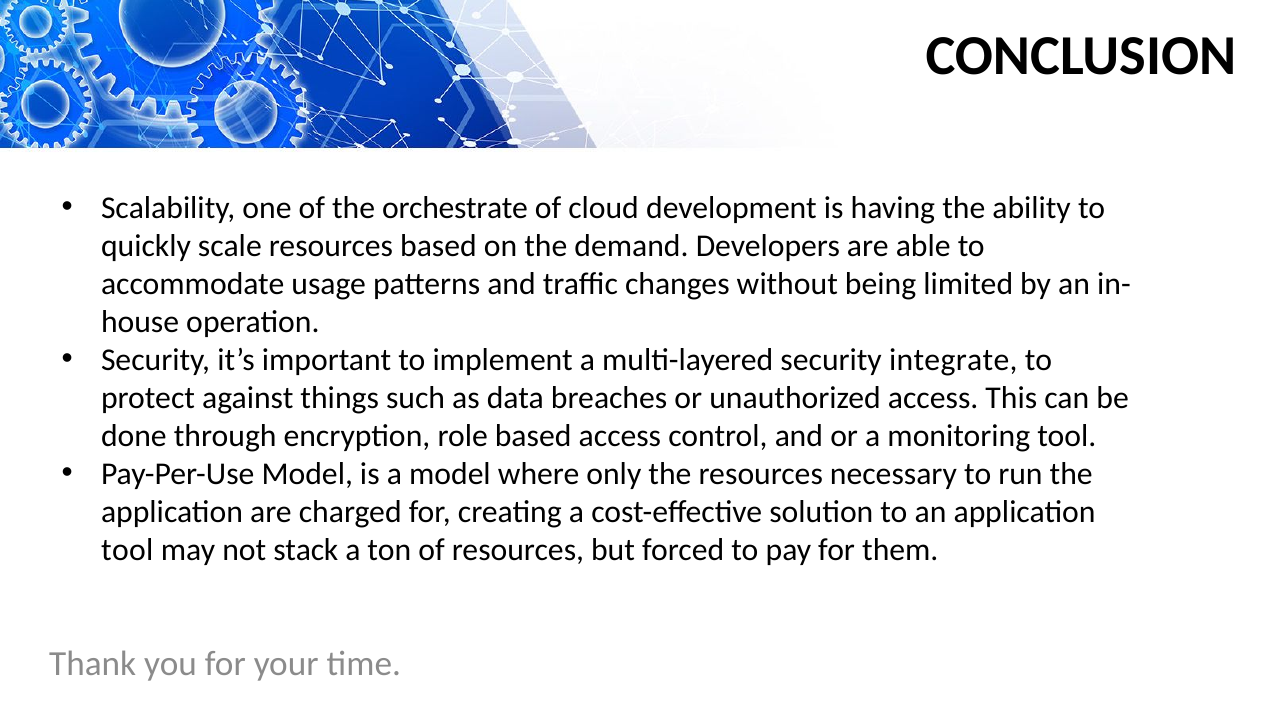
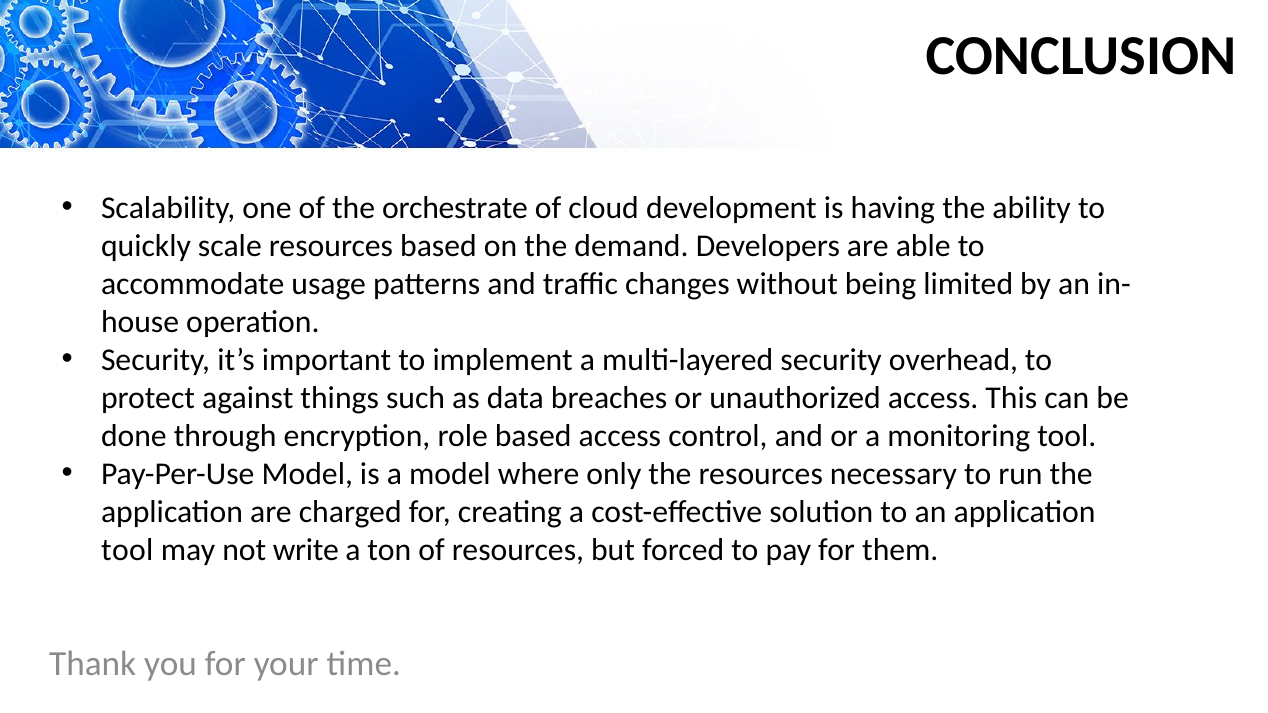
integrate: integrate -> overhead
stack: stack -> write
